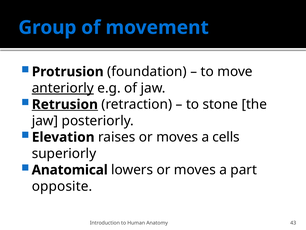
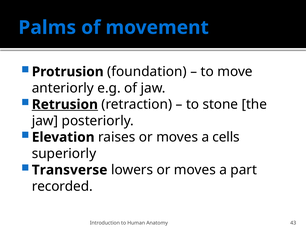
Group: Group -> Palms
anteriorly underline: present -> none
Anatomical: Anatomical -> Transverse
opposite: opposite -> recorded
